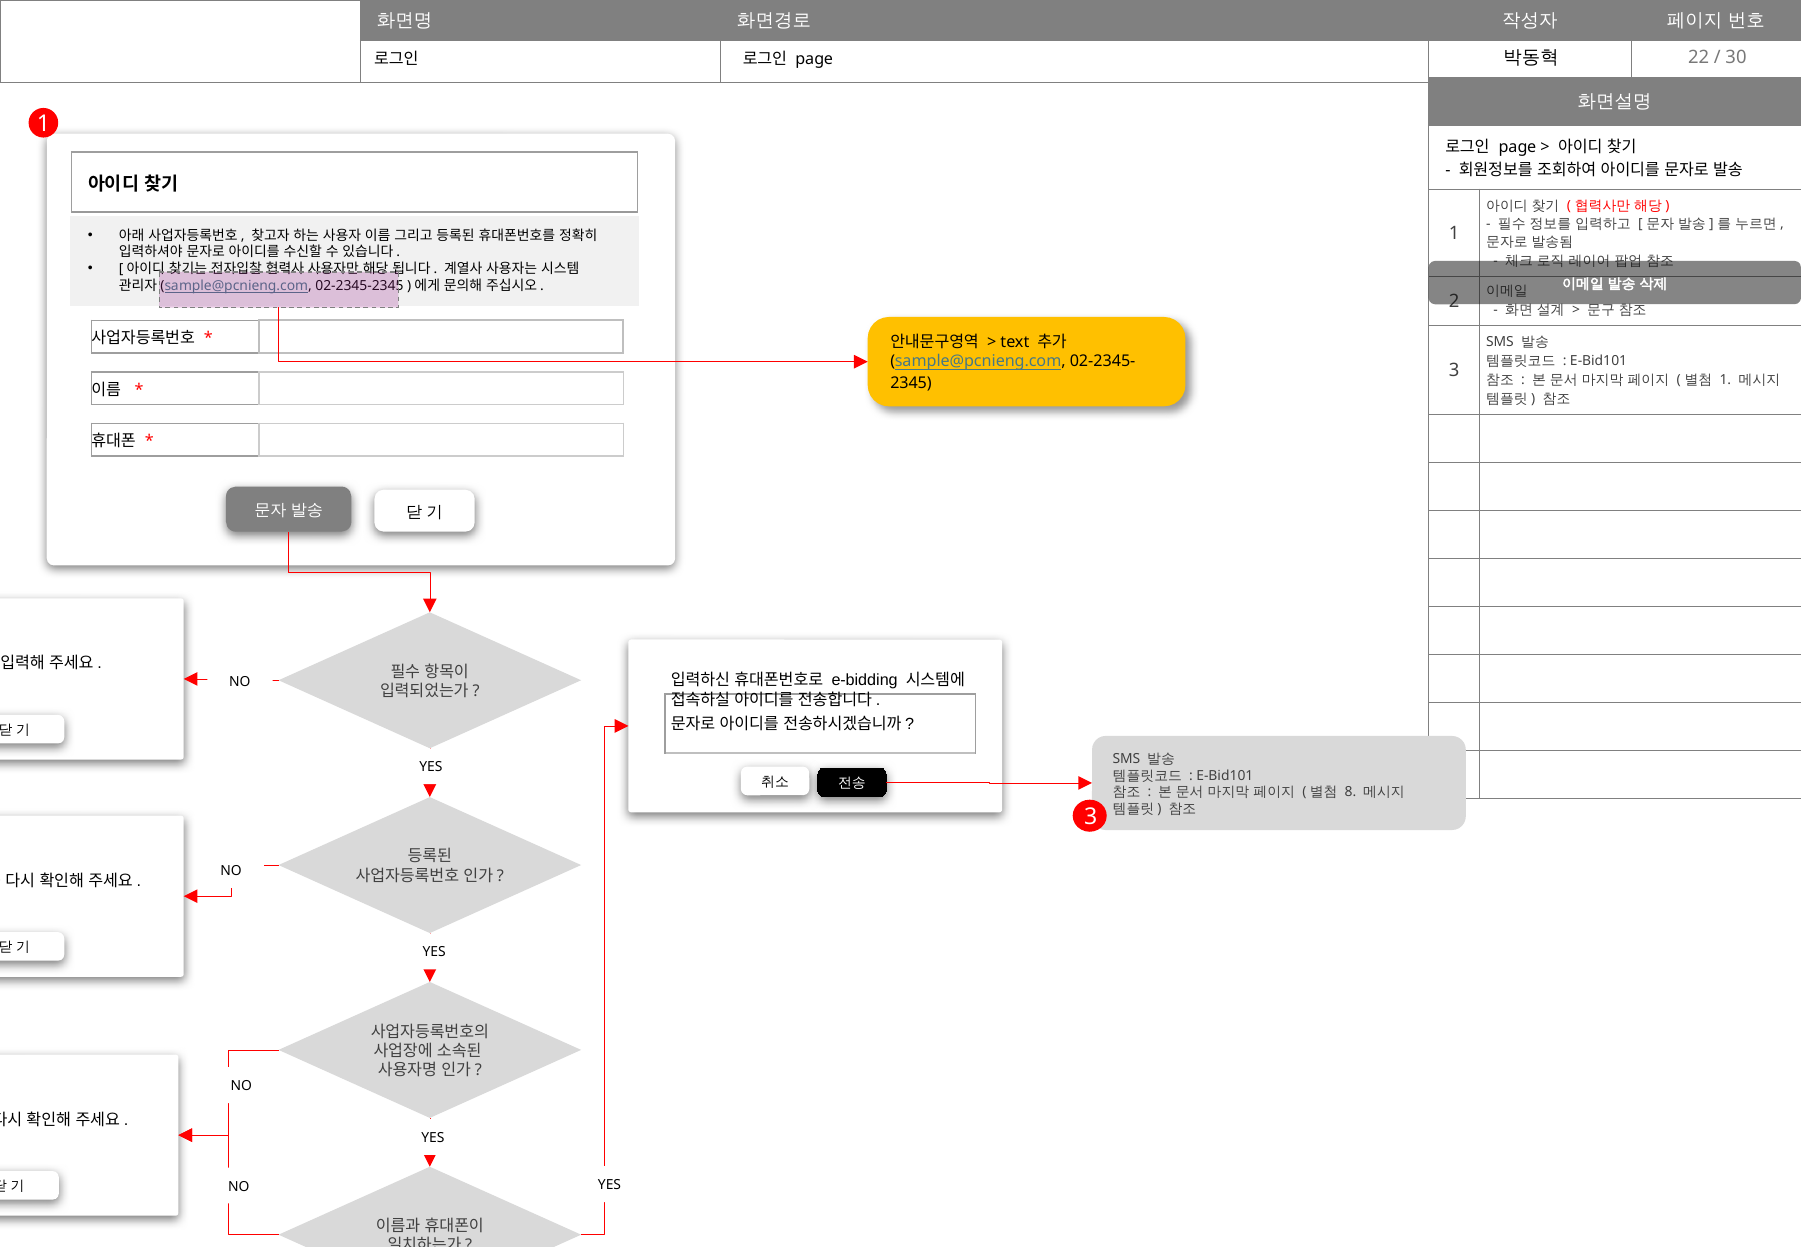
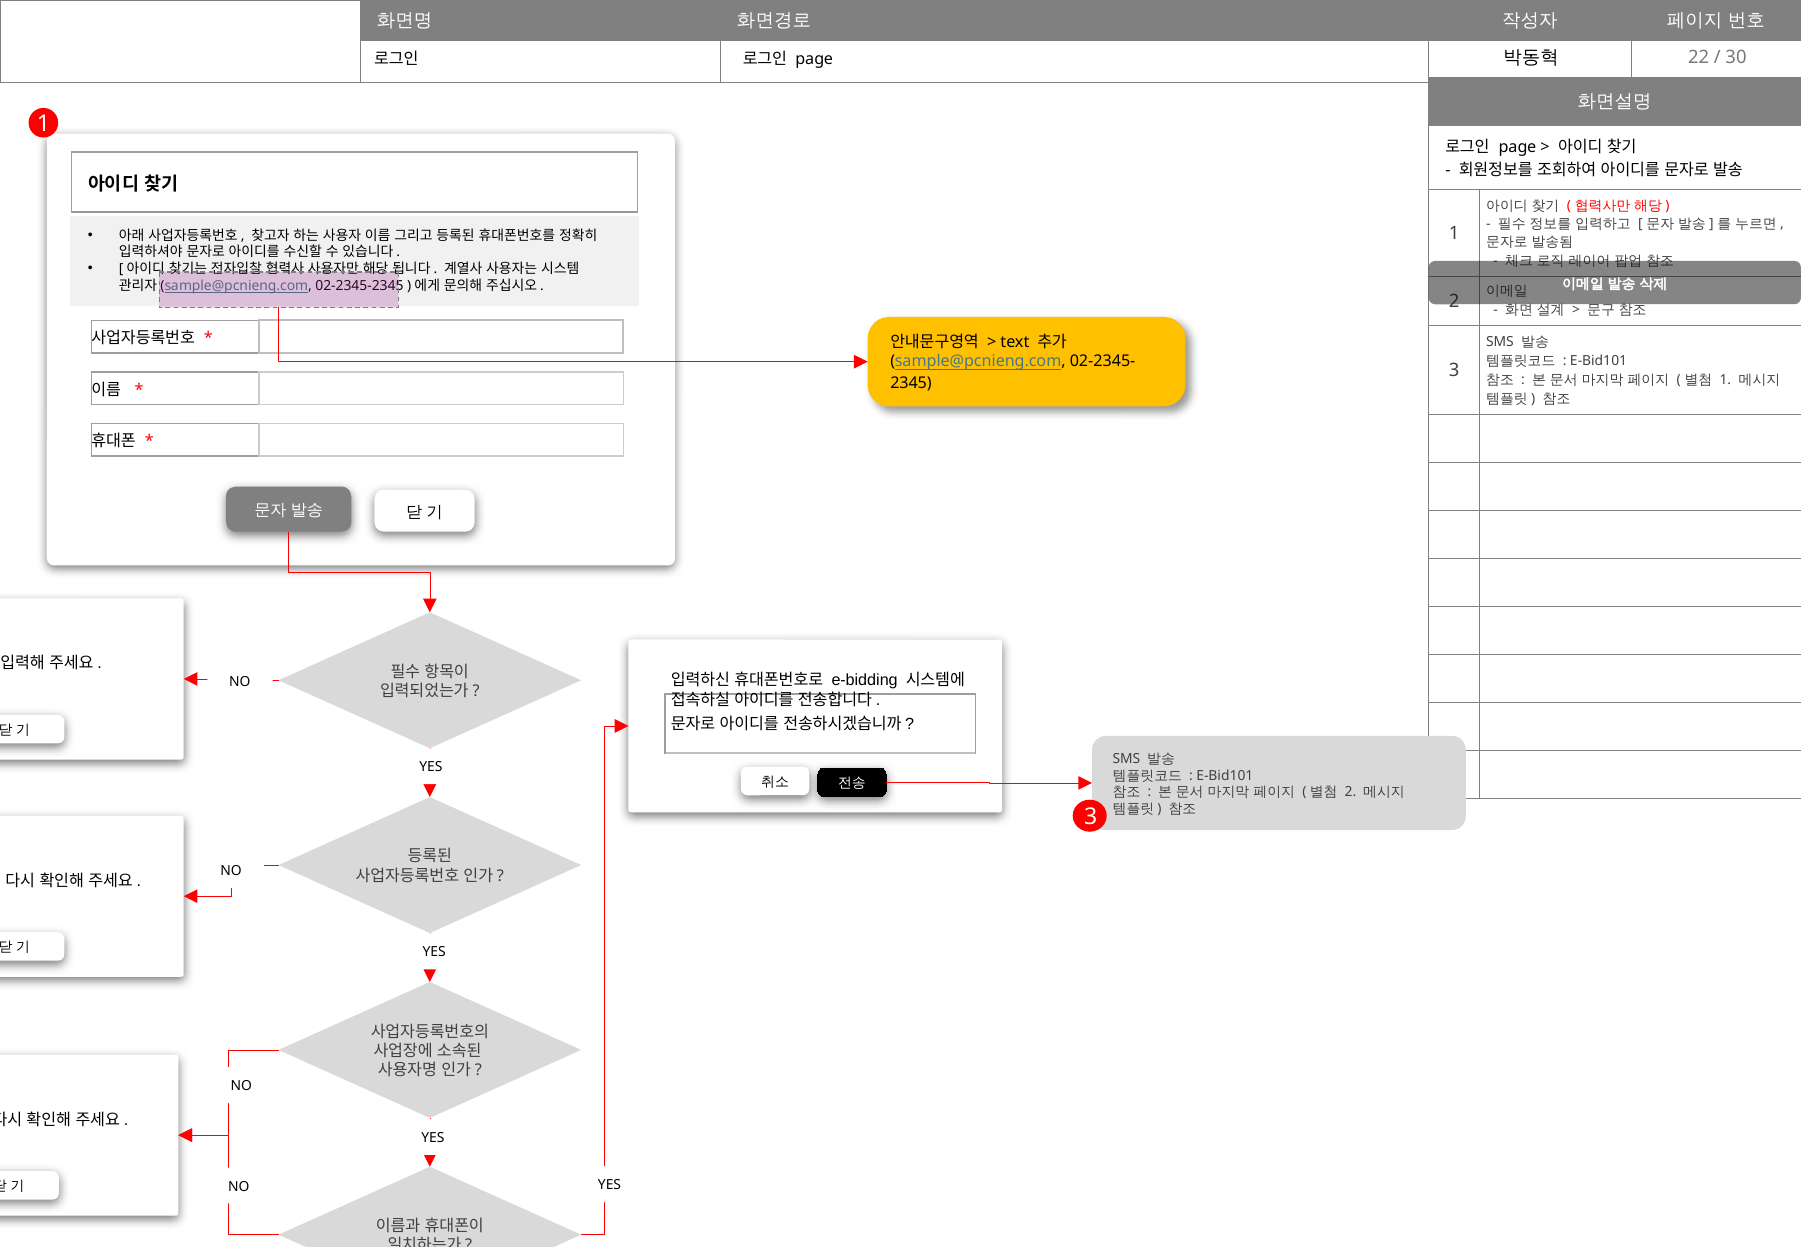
8 at (1350, 792): 8 -> 2
